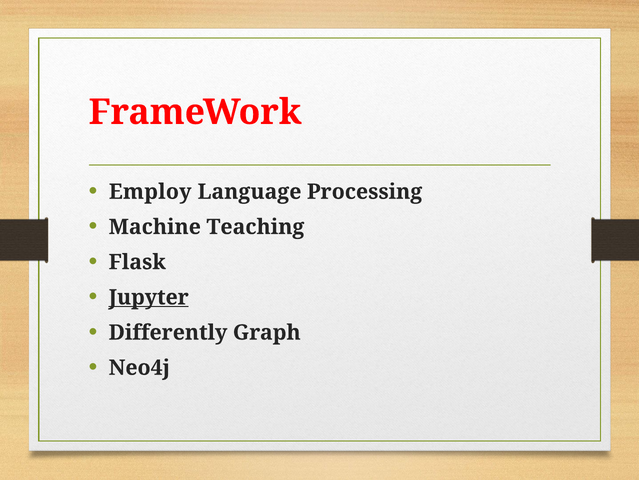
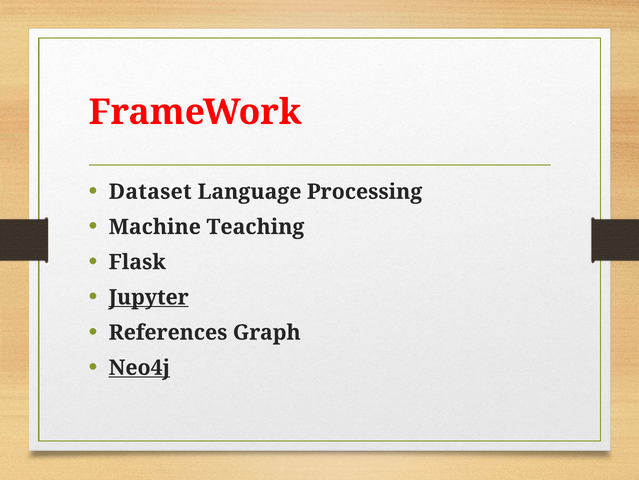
Employ: Employ -> Dataset
Differently: Differently -> References
Neo4j underline: none -> present
